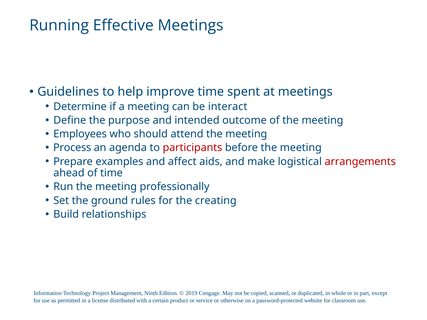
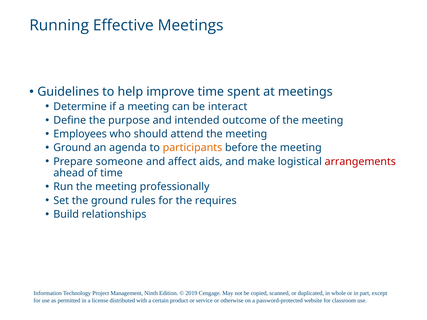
Process at (72, 148): Process -> Ground
participants colour: red -> orange
examples: examples -> someone
creating: creating -> requires
